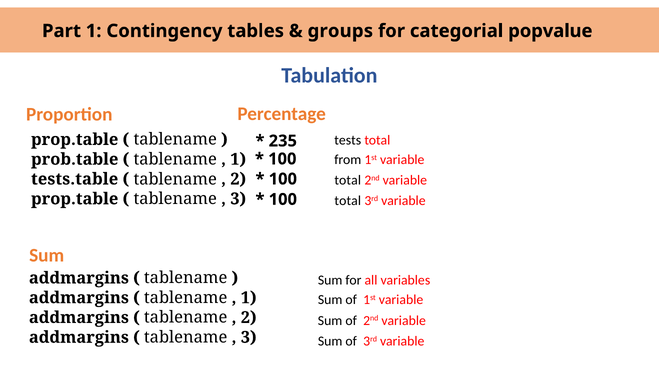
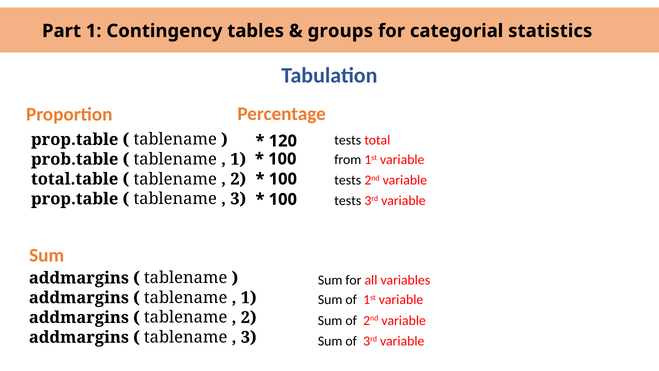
popvalue: popvalue -> statistics
235: 235 -> 120
tests.table: tests.table -> total.table
total at (348, 180): total -> tests
total at (348, 201): total -> tests
